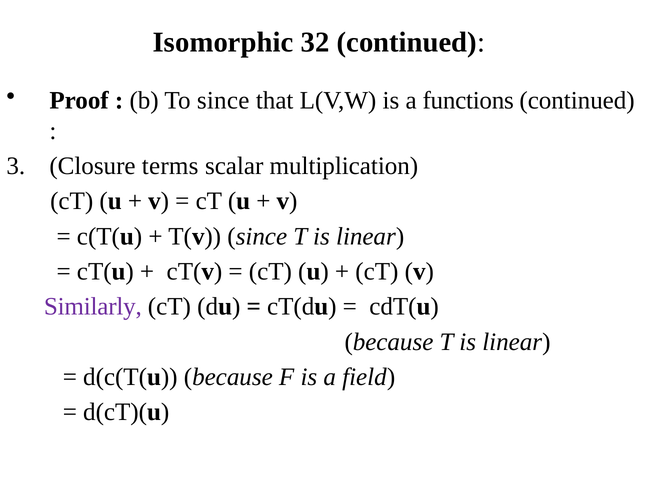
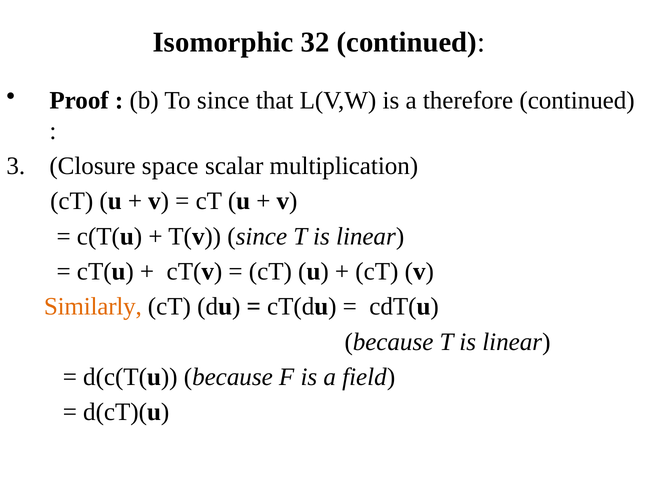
functions: functions -> therefore
terms: terms -> space
Similarly colour: purple -> orange
